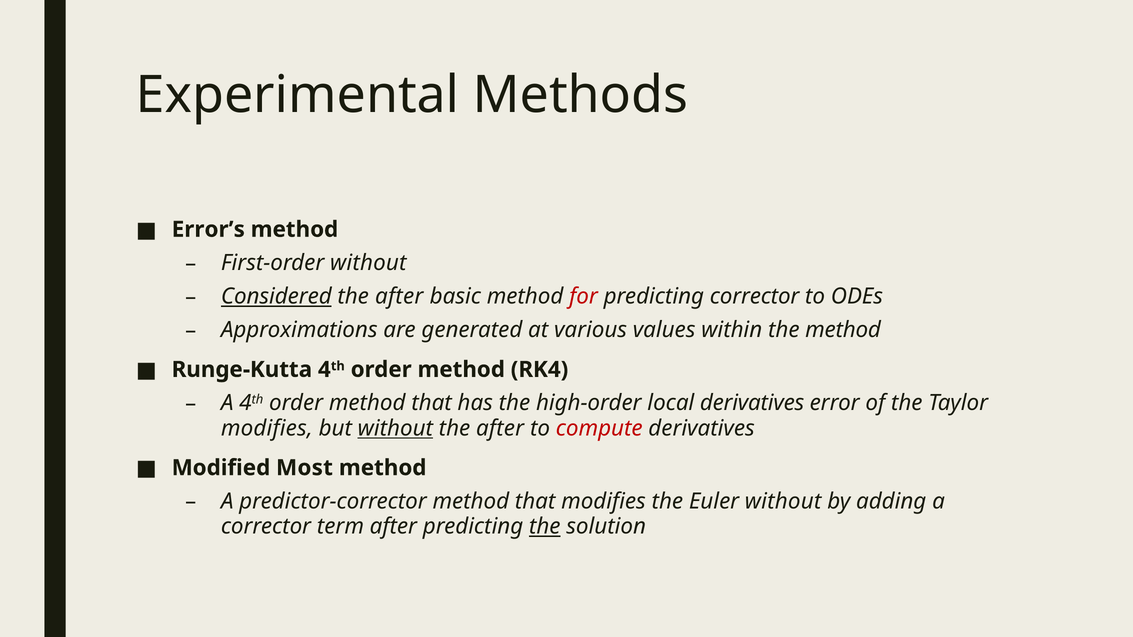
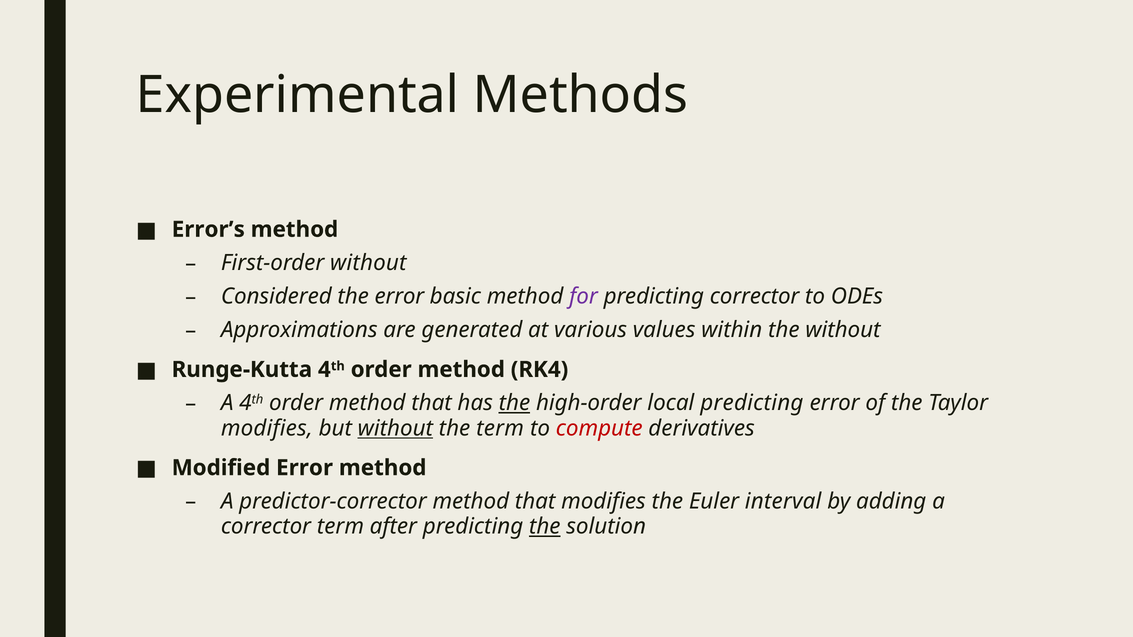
Considered underline: present -> none
after at (399, 297): after -> error
for colour: red -> purple
the method: method -> without
the at (514, 403) underline: none -> present
local derivatives: derivatives -> predicting
after at (500, 429): after -> term
Modified Most: Most -> Error
Euler without: without -> interval
